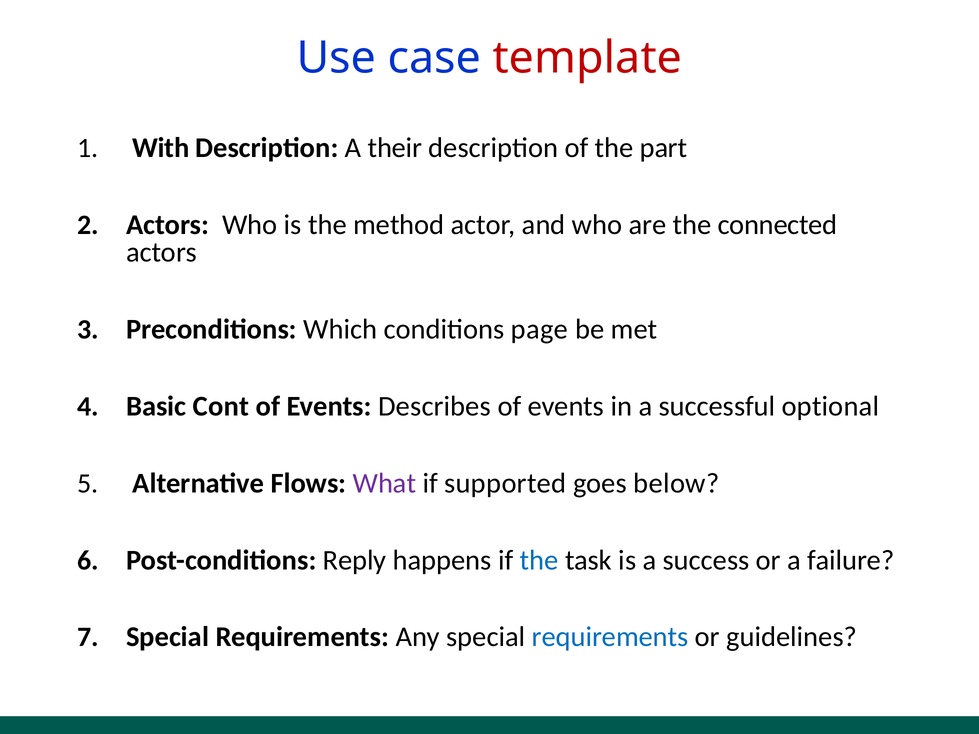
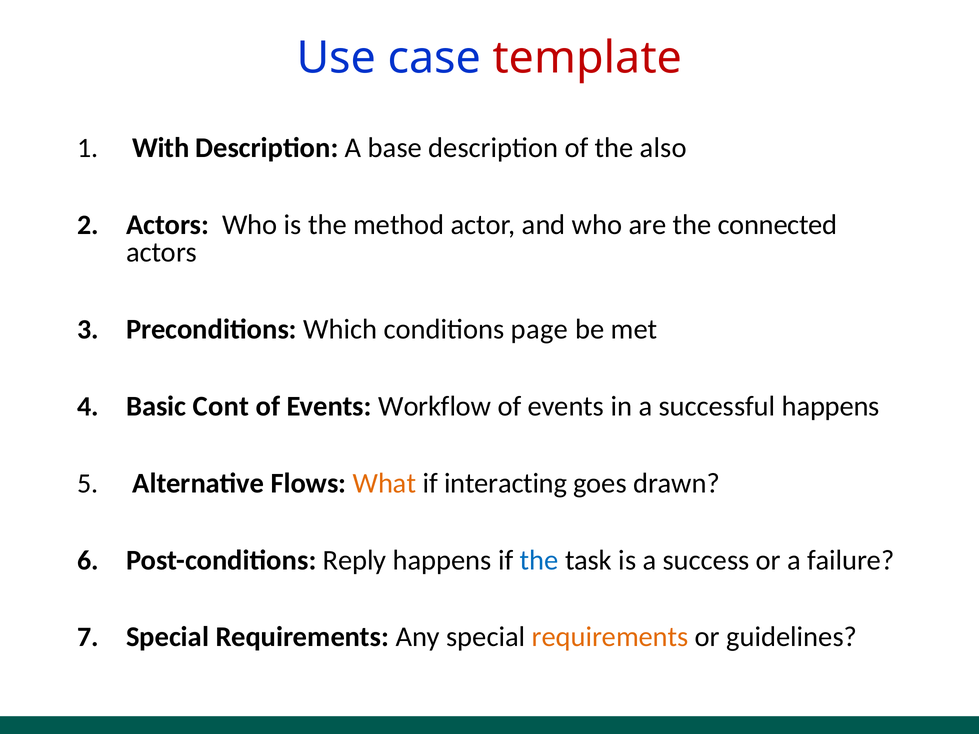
their: their -> base
part: part -> also
Describes: Describes -> Workflow
successful optional: optional -> happens
What colour: purple -> orange
supported: supported -> interacting
below: below -> drawn
requirements at (610, 637) colour: blue -> orange
